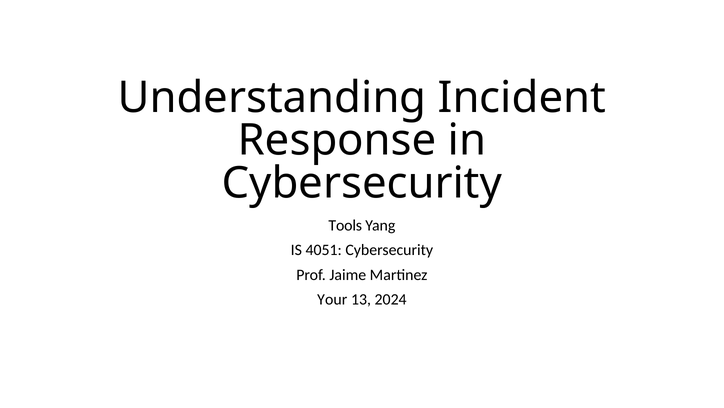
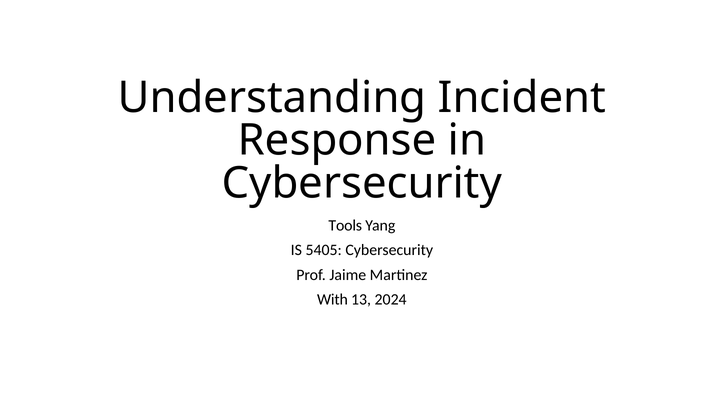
4051: 4051 -> 5405
Your: Your -> With
